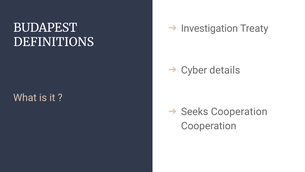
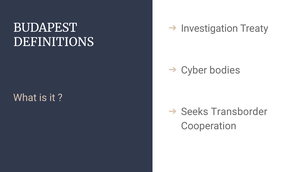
details: details -> bodies
Seeks Cooperation: Cooperation -> Transborder
